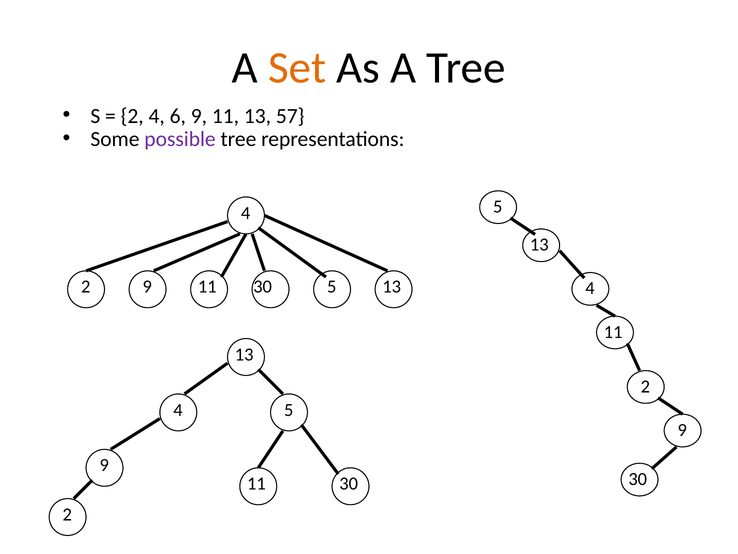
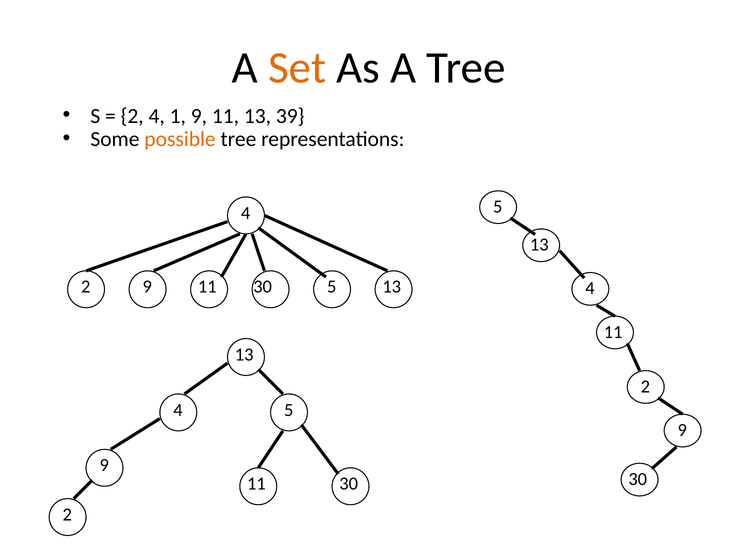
6: 6 -> 1
57: 57 -> 39
possible colour: purple -> orange
